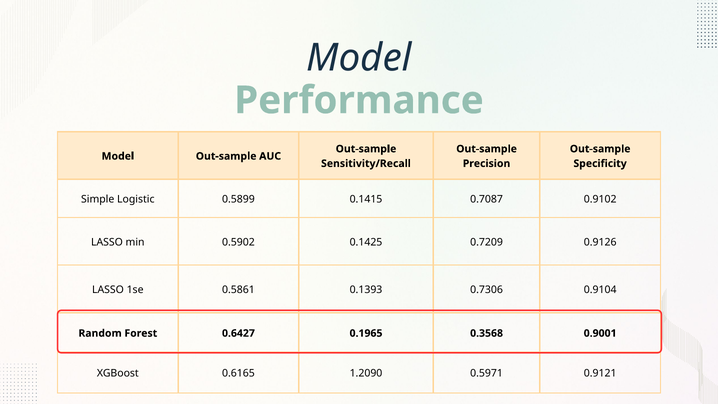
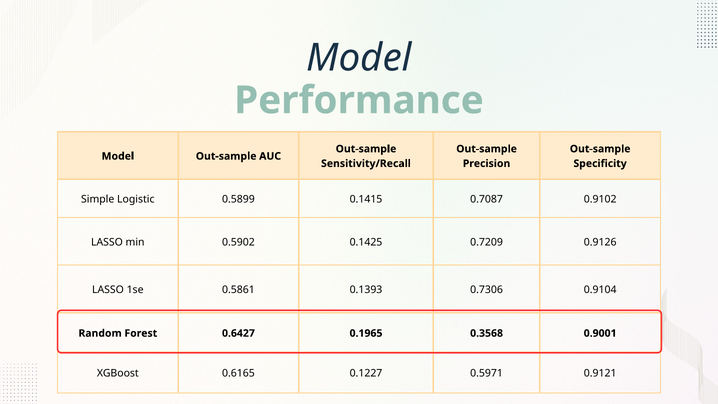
1.2090: 1.2090 -> 0.1227
